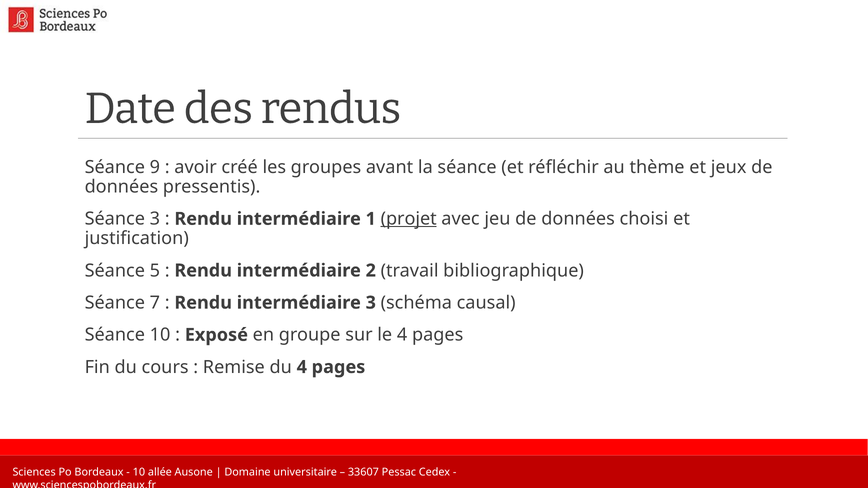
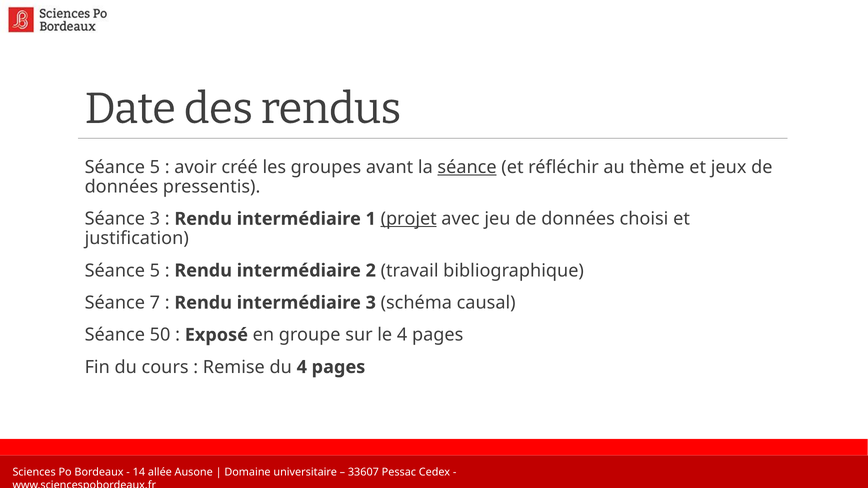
9 at (155, 167): 9 -> 5
séance at (467, 167) underline: none -> present
Séance 10: 10 -> 50
10 at (139, 472): 10 -> 14
